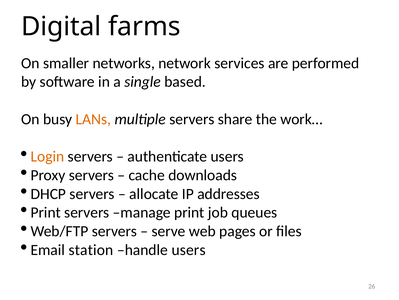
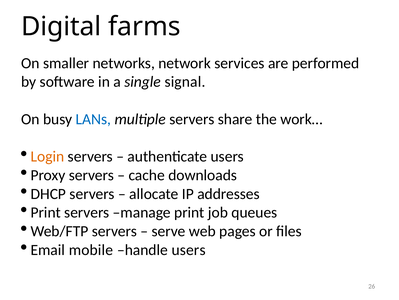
based: based -> signal
LANs colour: orange -> blue
station: station -> mobile
